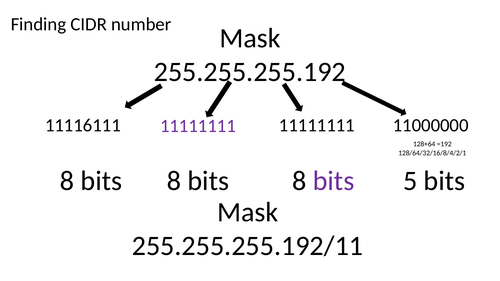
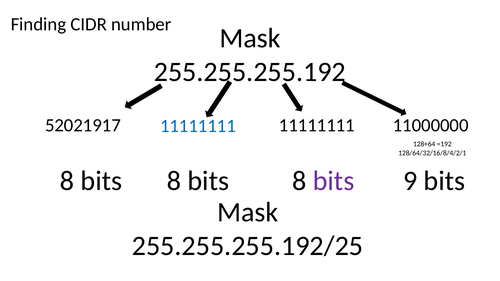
11116111: 11116111 -> 52021917
11111111 at (198, 126) colour: purple -> blue
5: 5 -> 9
255.255.255.192/11: 255.255.255.192/11 -> 255.255.255.192/25
